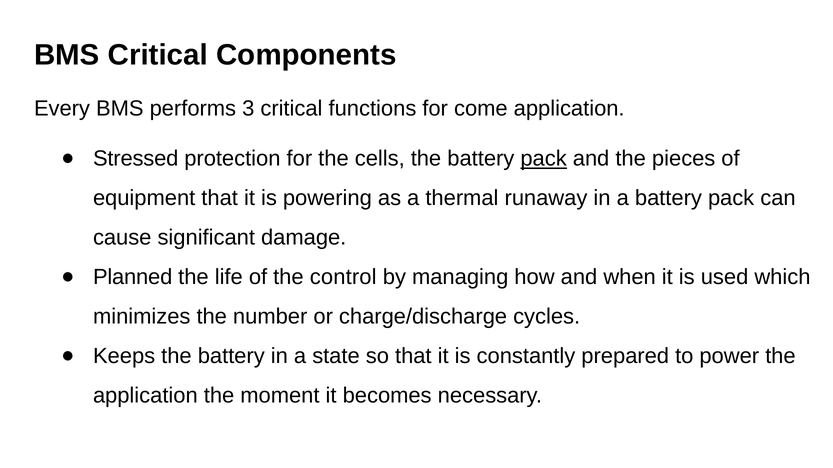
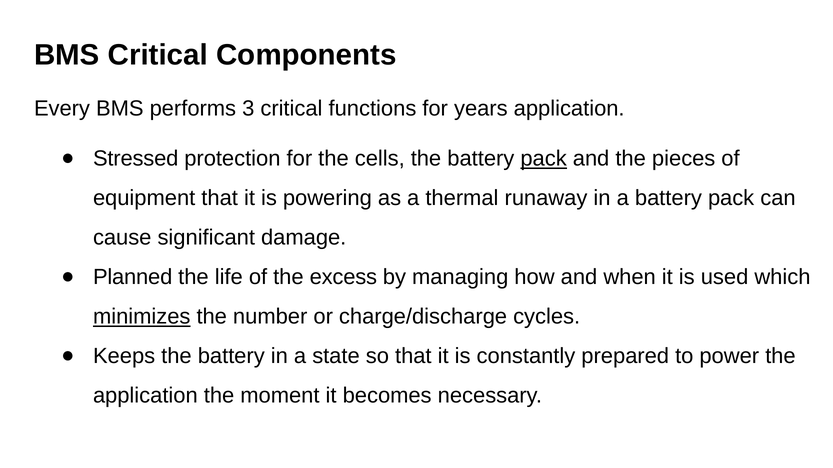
come: come -> years
control: control -> excess
minimizes underline: none -> present
